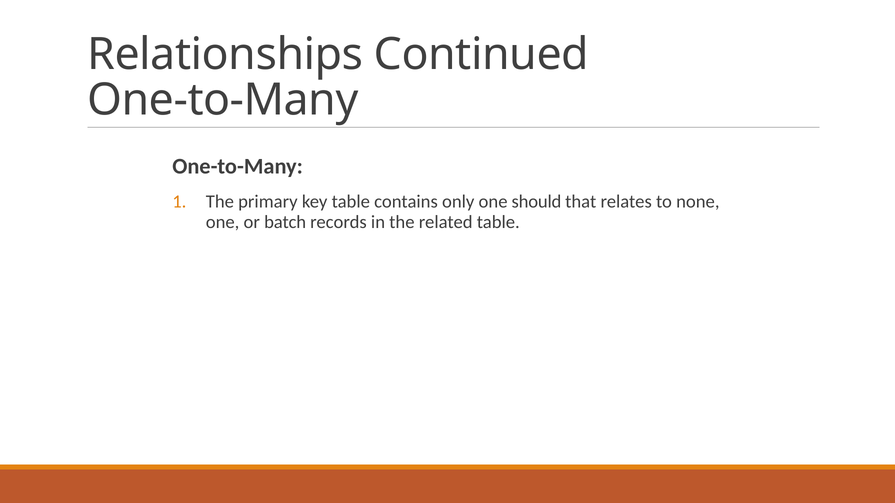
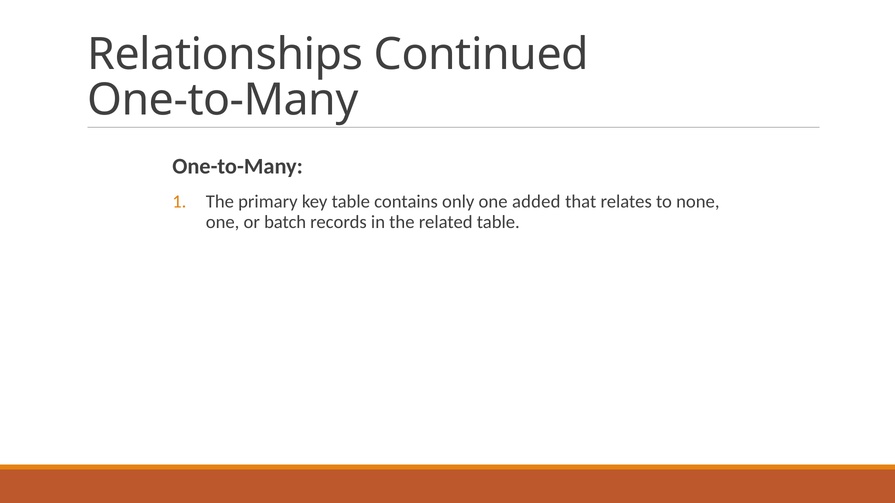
should: should -> added
